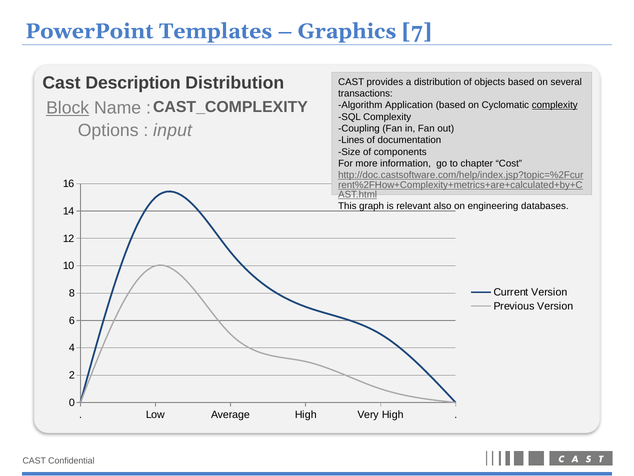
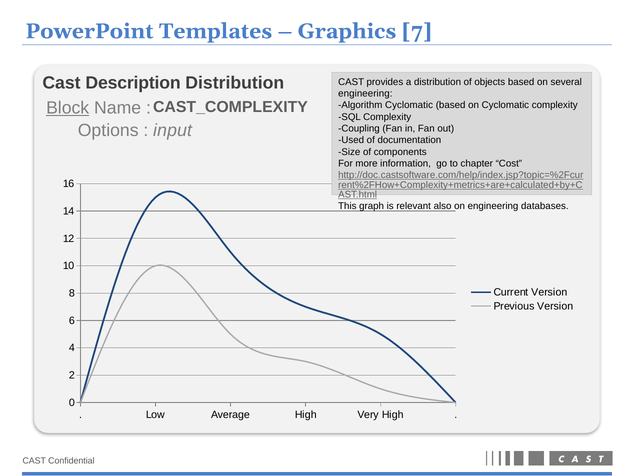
transactions at (365, 94): transactions -> engineering
Algorithm Application: Application -> Cyclomatic
complexity at (555, 105) underline: present -> none
Lines: Lines -> Used
